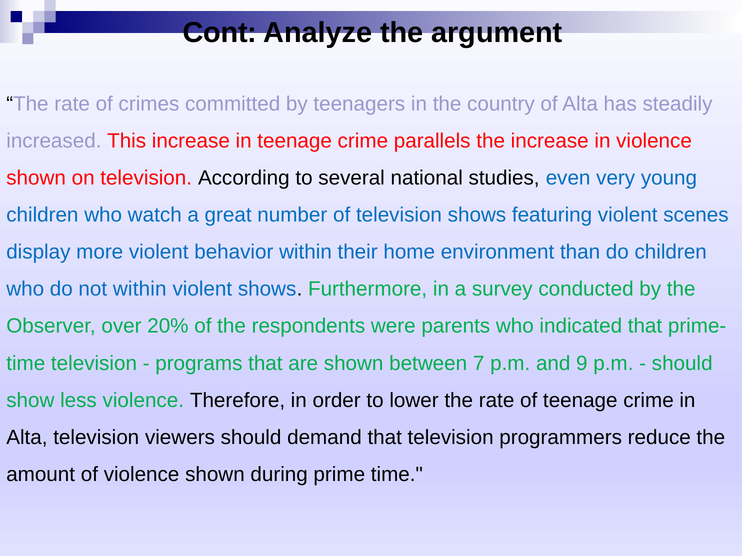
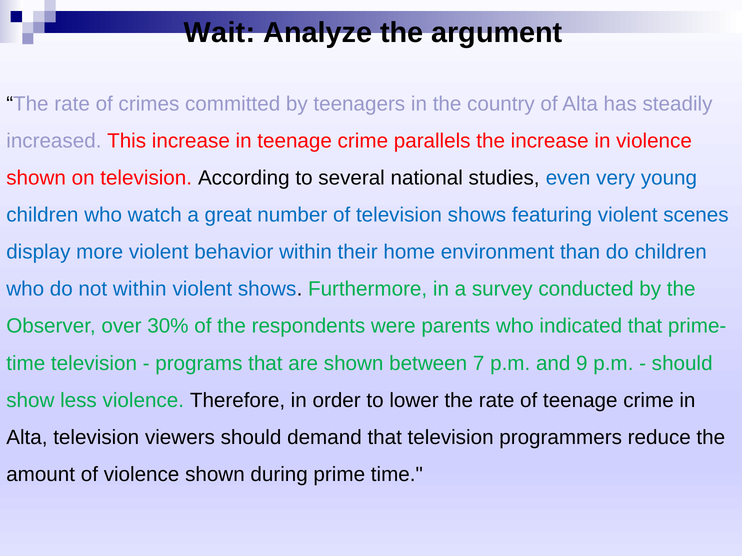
Cont: Cont -> Wait
20%: 20% -> 30%
